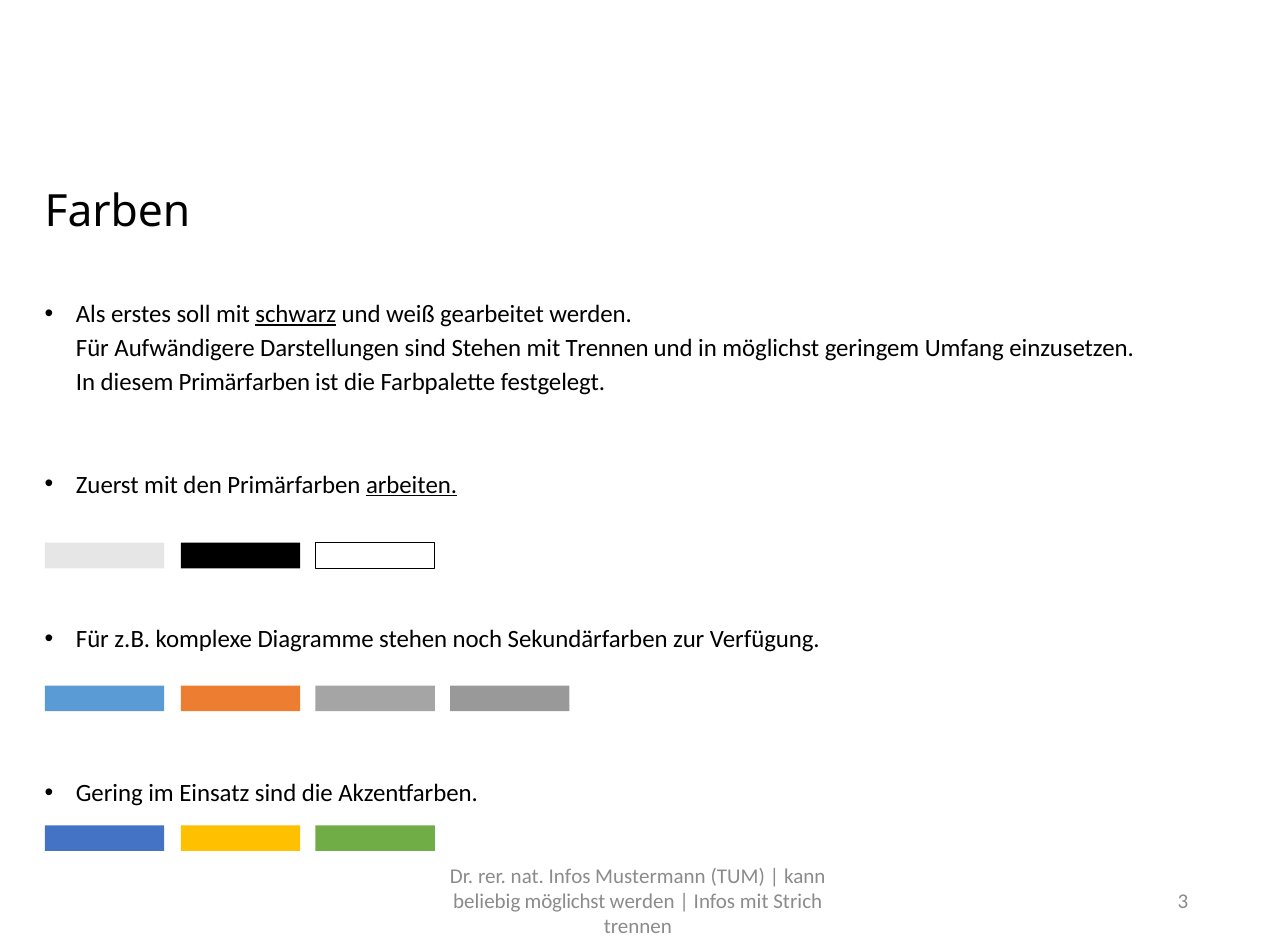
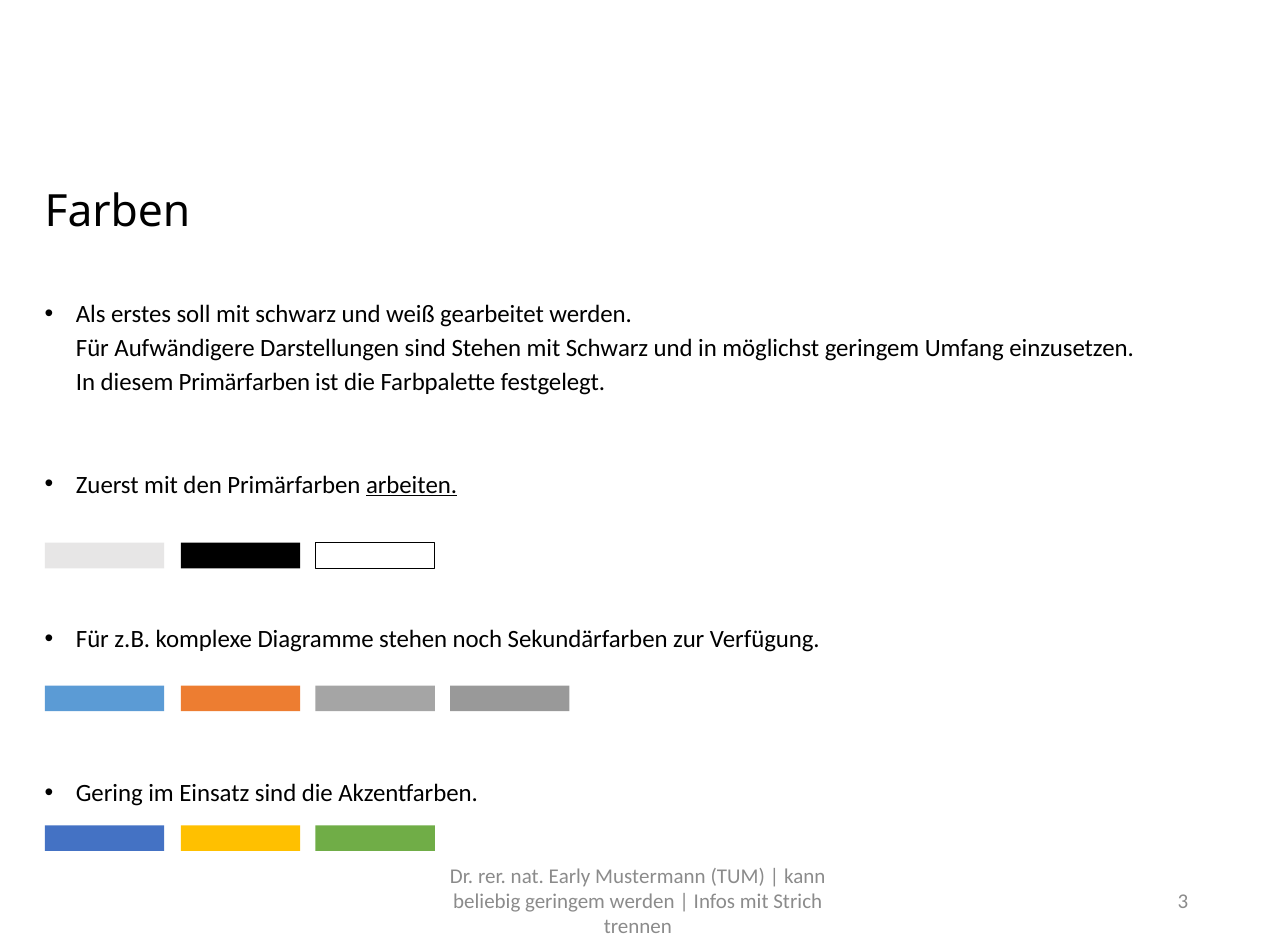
schwarz at (296, 314) underline: present -> none
Trennen at (607, 348): Trennen -> Schwarz
nat Infos: Infos -> Early
beliebig möglichst: möglichst -> geringem
